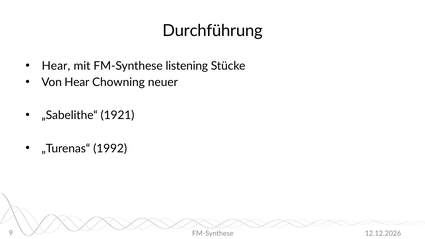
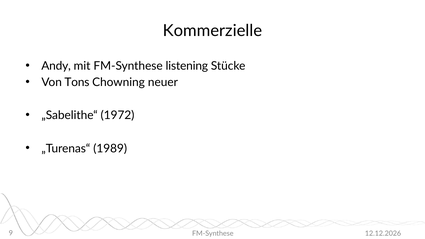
Durchführung: Durchführung -> Kommerzielle
Hear at (56, 66): Hear -> Andy
Von Hear: Hear -> Tons
1921: 1921 -> 1972
1992: 1992 -> 1989
